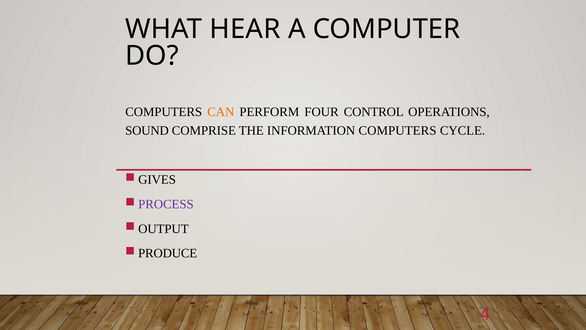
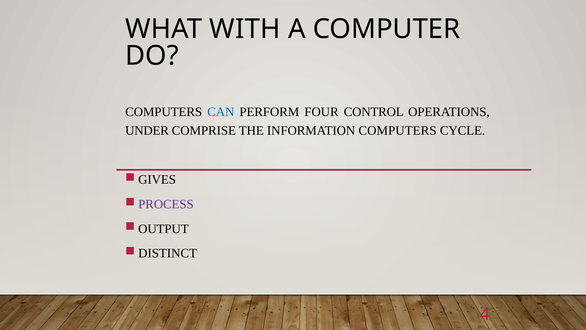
HEAR: HEAR -> WITH
CAN colour: orange -> blue
SOUND: SOUND -> UNDER
PRODUCE: PRODUCE -> DISTINCT
